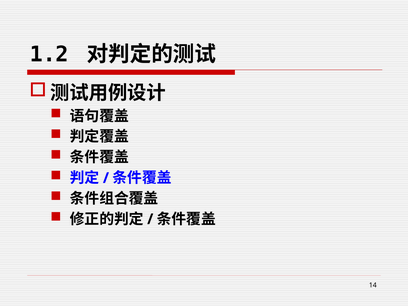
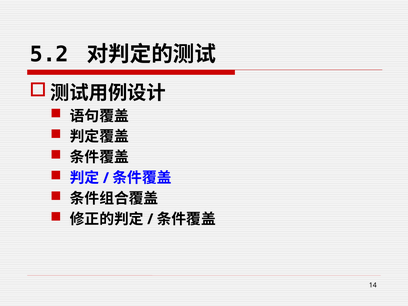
1.2: 1.2 -> 5.2
